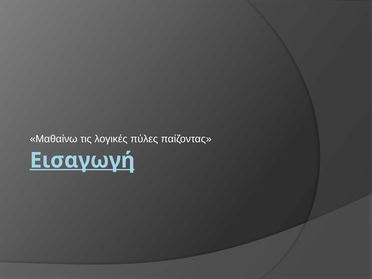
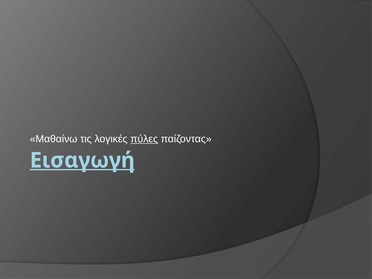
πύλες underline: none -> present
